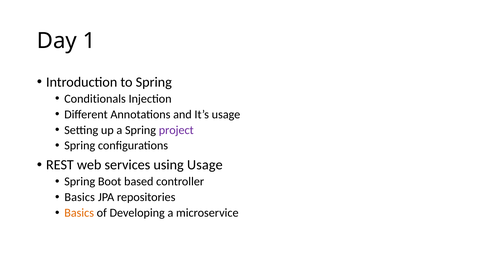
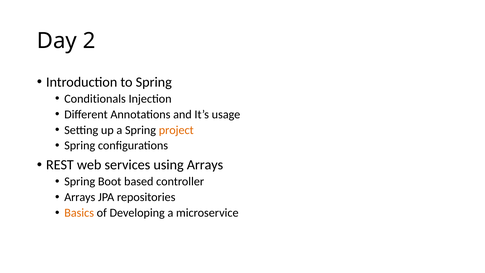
1: 1 -> 2
project colour: purple -> orange
using Usage: Usage -> Arrays
Basics at (80, 197): Basics -> Arrays
